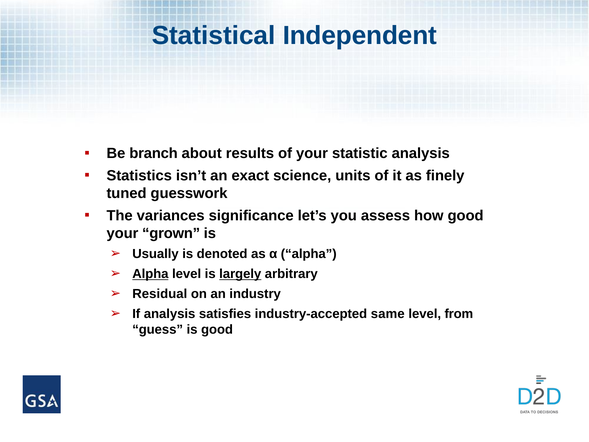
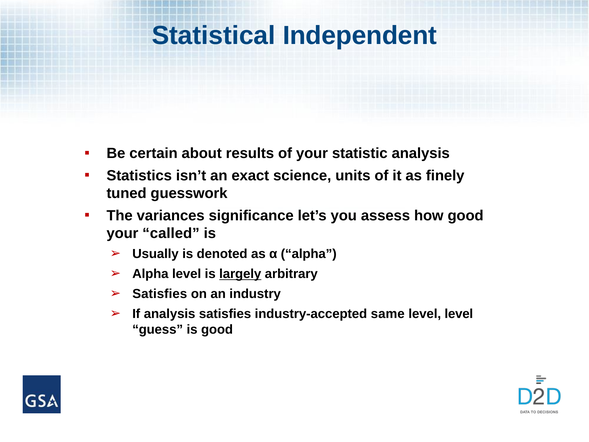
branch: branch -> certain
grown: grown -> called
Alpha at (150, 274) underline: present -> none
Residual at (160, 294): Residual -> Satisfies
level from: from -> level
